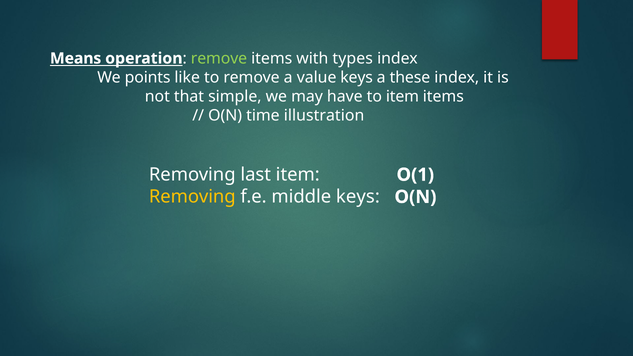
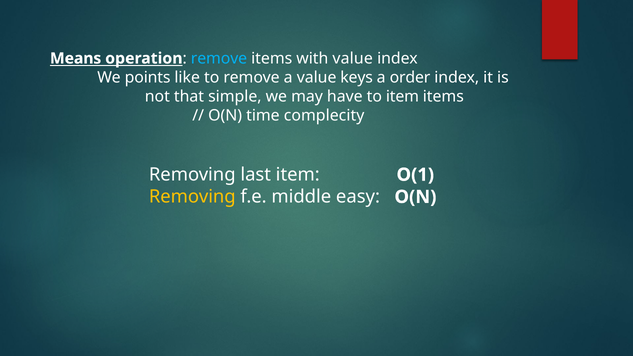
remove at (219, 58) colour: light green -> light blue
with types: types -> value
these: these -> order
illustration: illustration -> complecity
middle keys: keys -> easy
